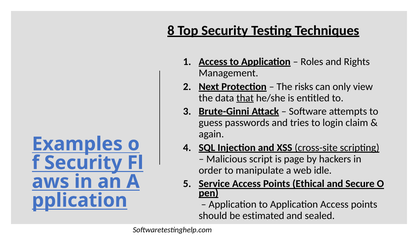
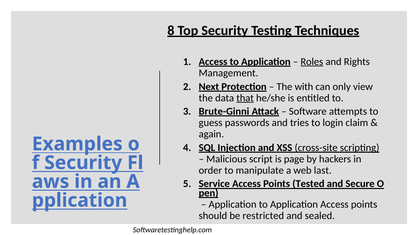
Roles underline: none -> present
risks: risks -> with
idle: idle -> last
Ethical: Ethical -> Tested
estimated: estimated -> restricted
